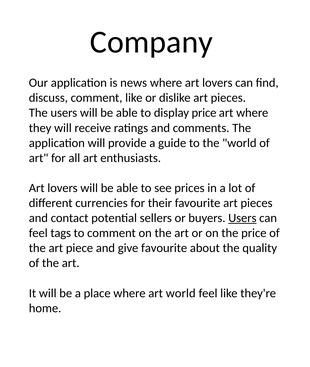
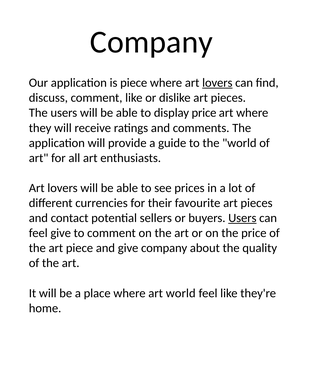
is news: news -> piece
lovers at (217, 83) underline: none -> present
feel tags: tags -> give
give favourite: favourite -> company
